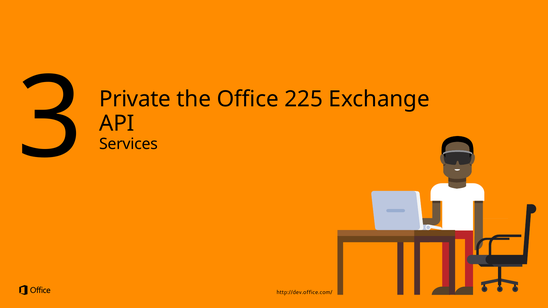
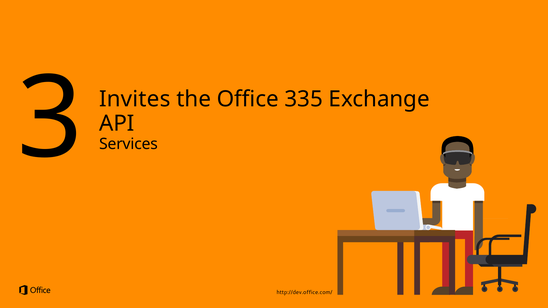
Private: Private -> Invites
225: 225 -> 335
